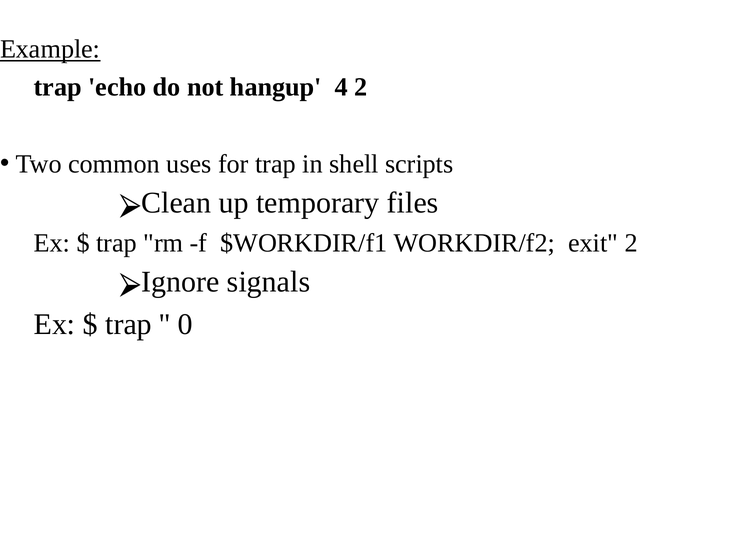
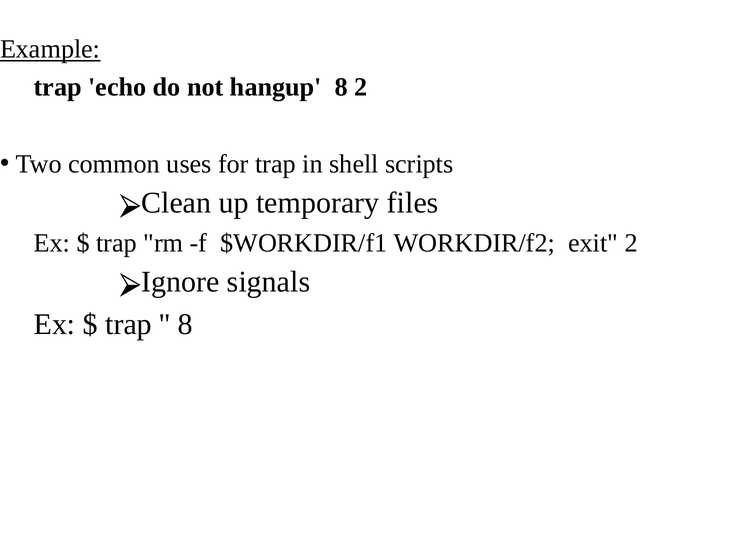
hangup 4: 4 -> 8
0 at (185, 324): 0 -> 8
